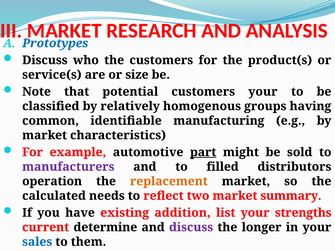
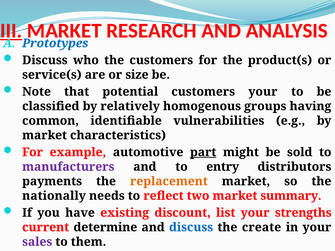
III underline: none -> present
manufacturing: manufacturing -> vulnerabilities
filled: filled -> entry
operation: operation -> payments
calculated: calculated -> nationally
addition: addition -> discount
discuss at (191, 228) colour: purple -> blue
longer: longer -> create
sales colour: blue -> purple
